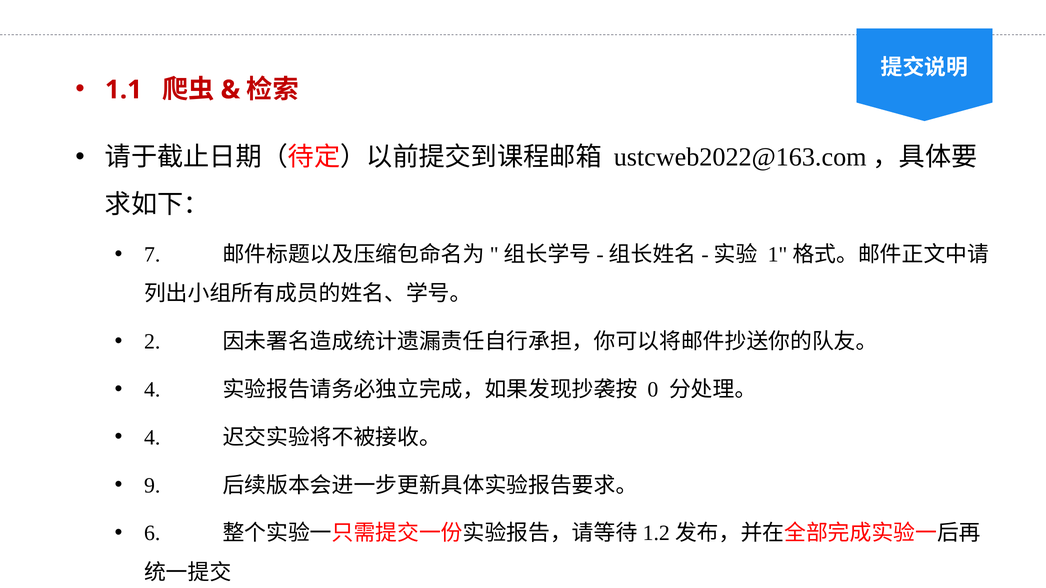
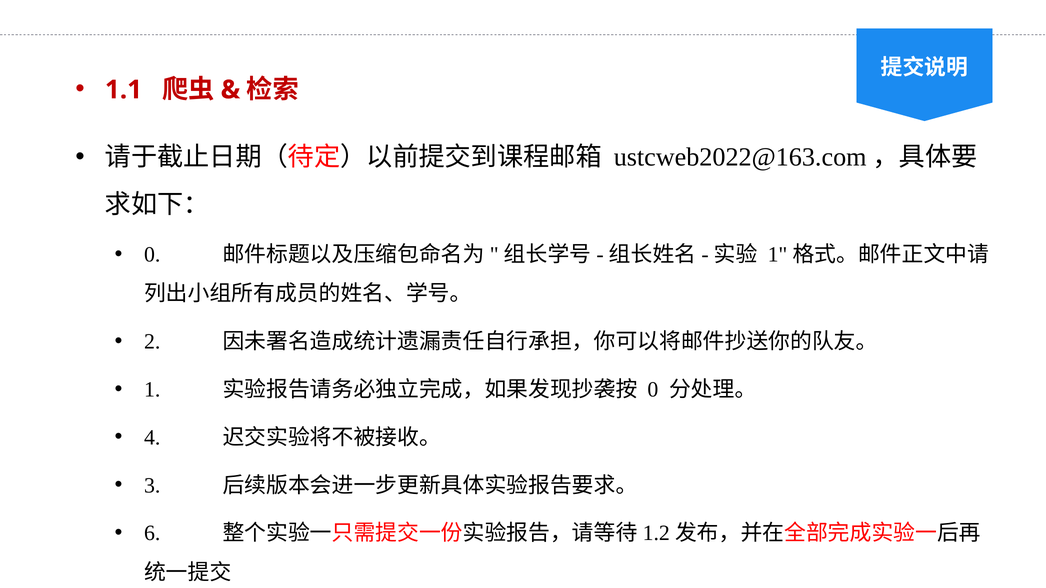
7 at (152, 255): 7 -> 0
4 at (152, 390): 4 -> 1
9: 9 -> 3
